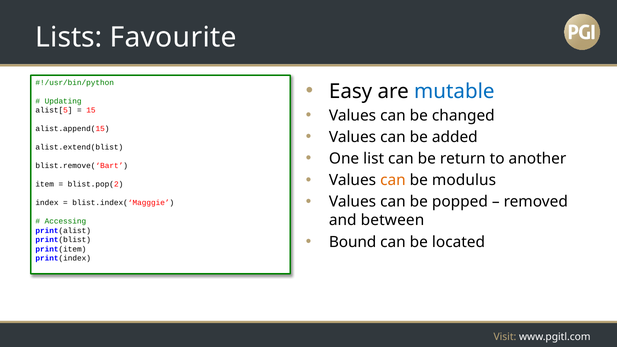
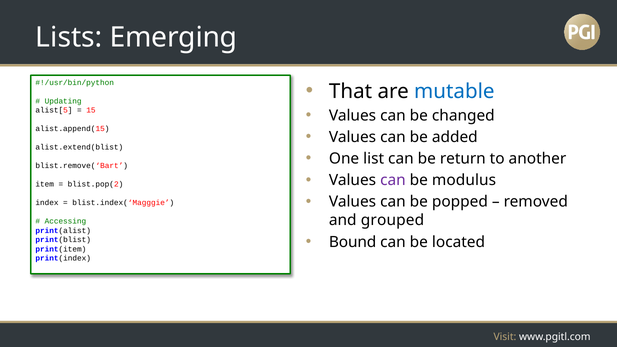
Favourite: Favourite -> Emerging
Easy: Easy -> That
can at (393, 180) colour: orange -> purple
between: between -> grouped
